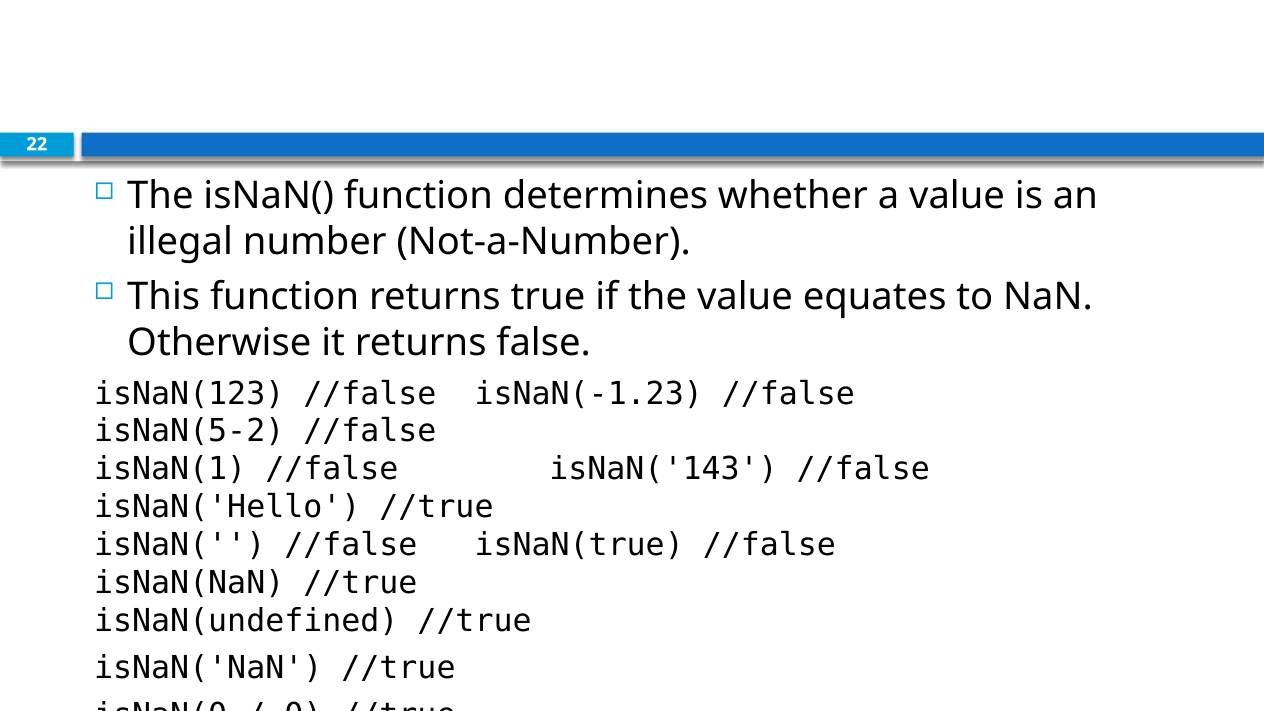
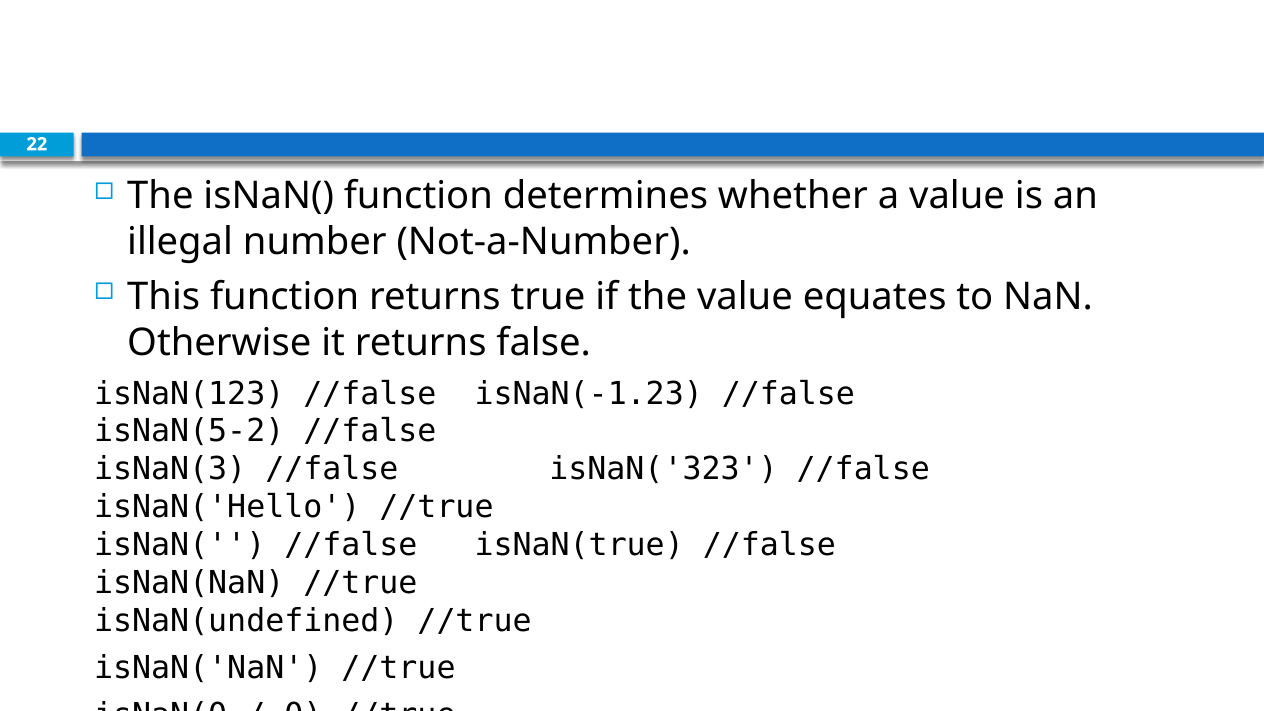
isNaN(1: isNaN(1 -> isNaN(3
isNaN('143: isNaN('143 -> isNaN('323
